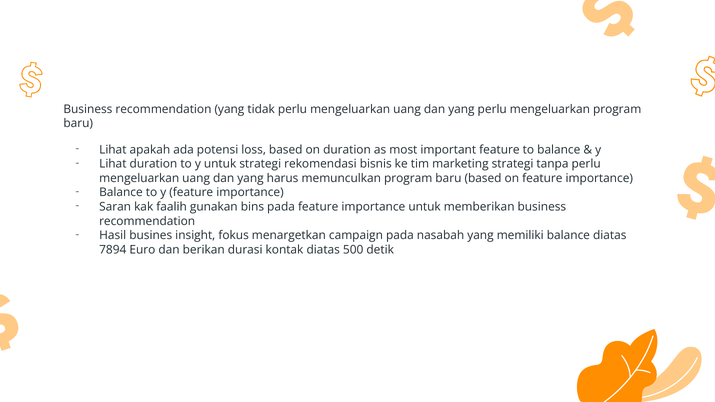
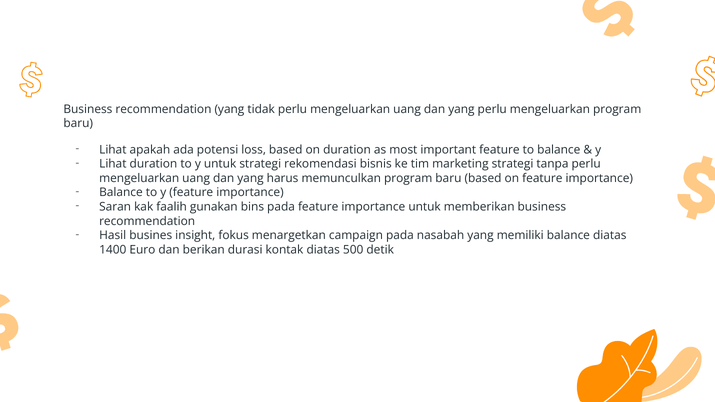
7894: 7894 -> 1400
